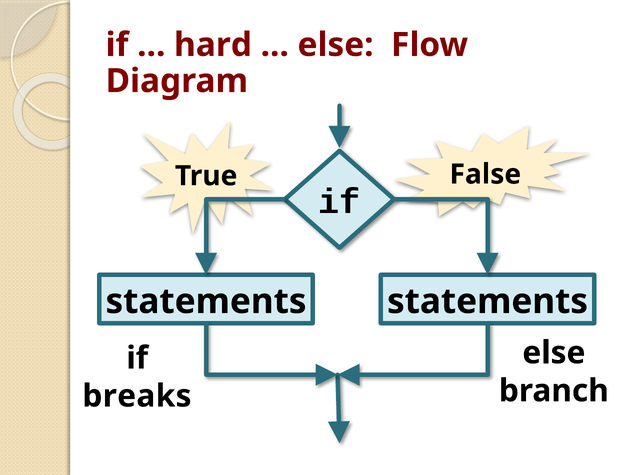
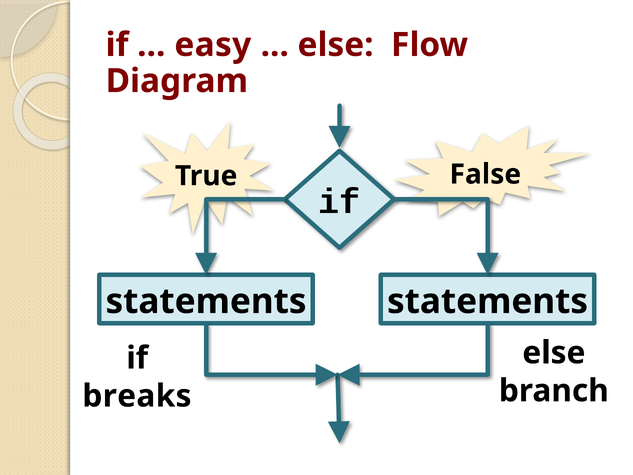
hard: hard -> easy
